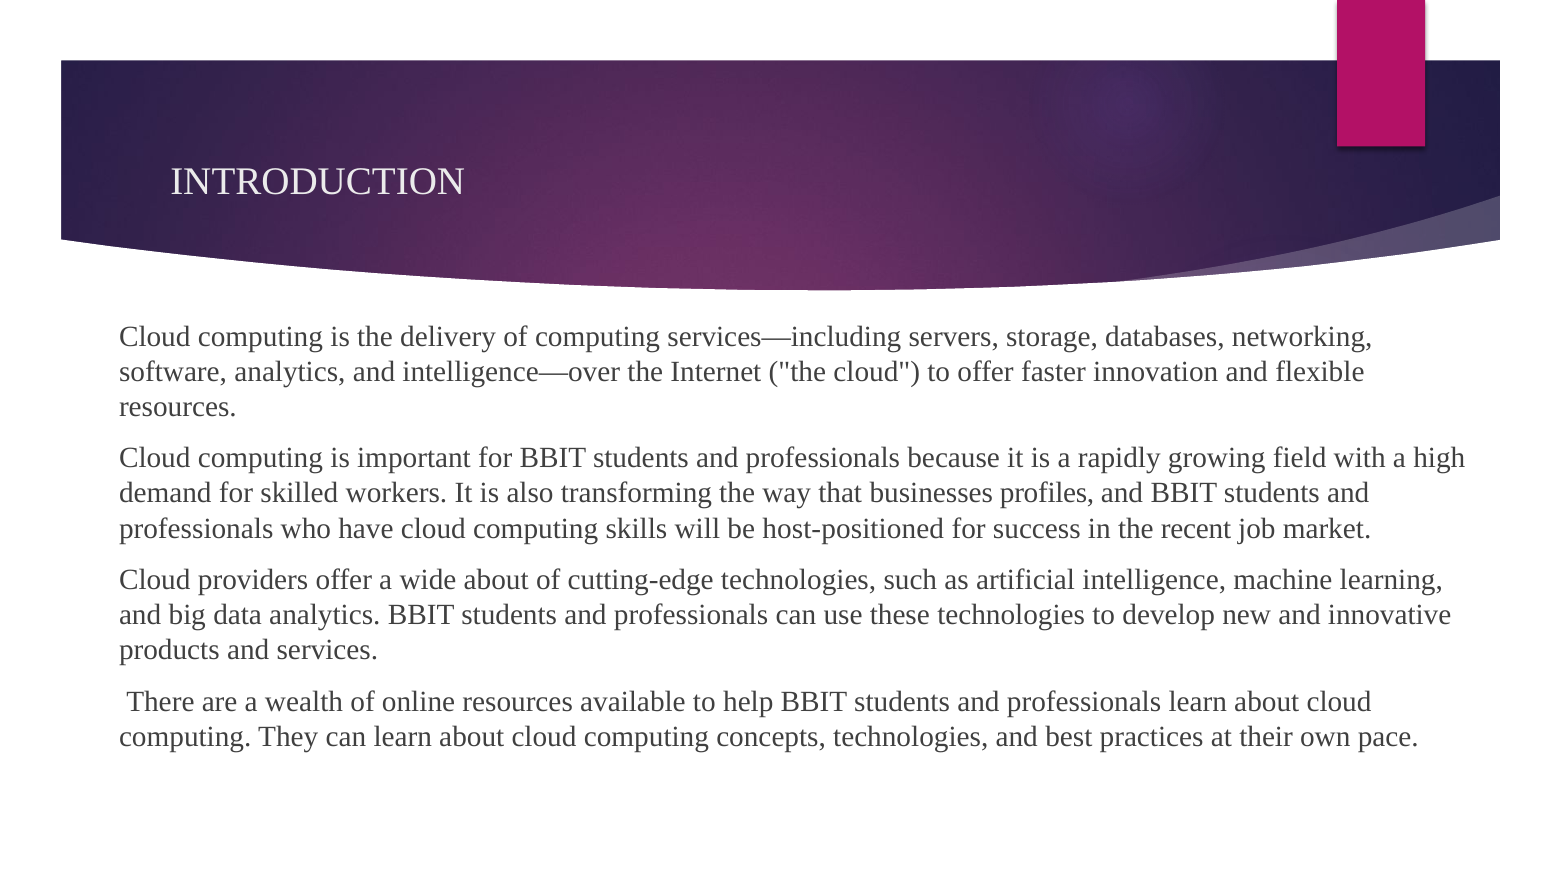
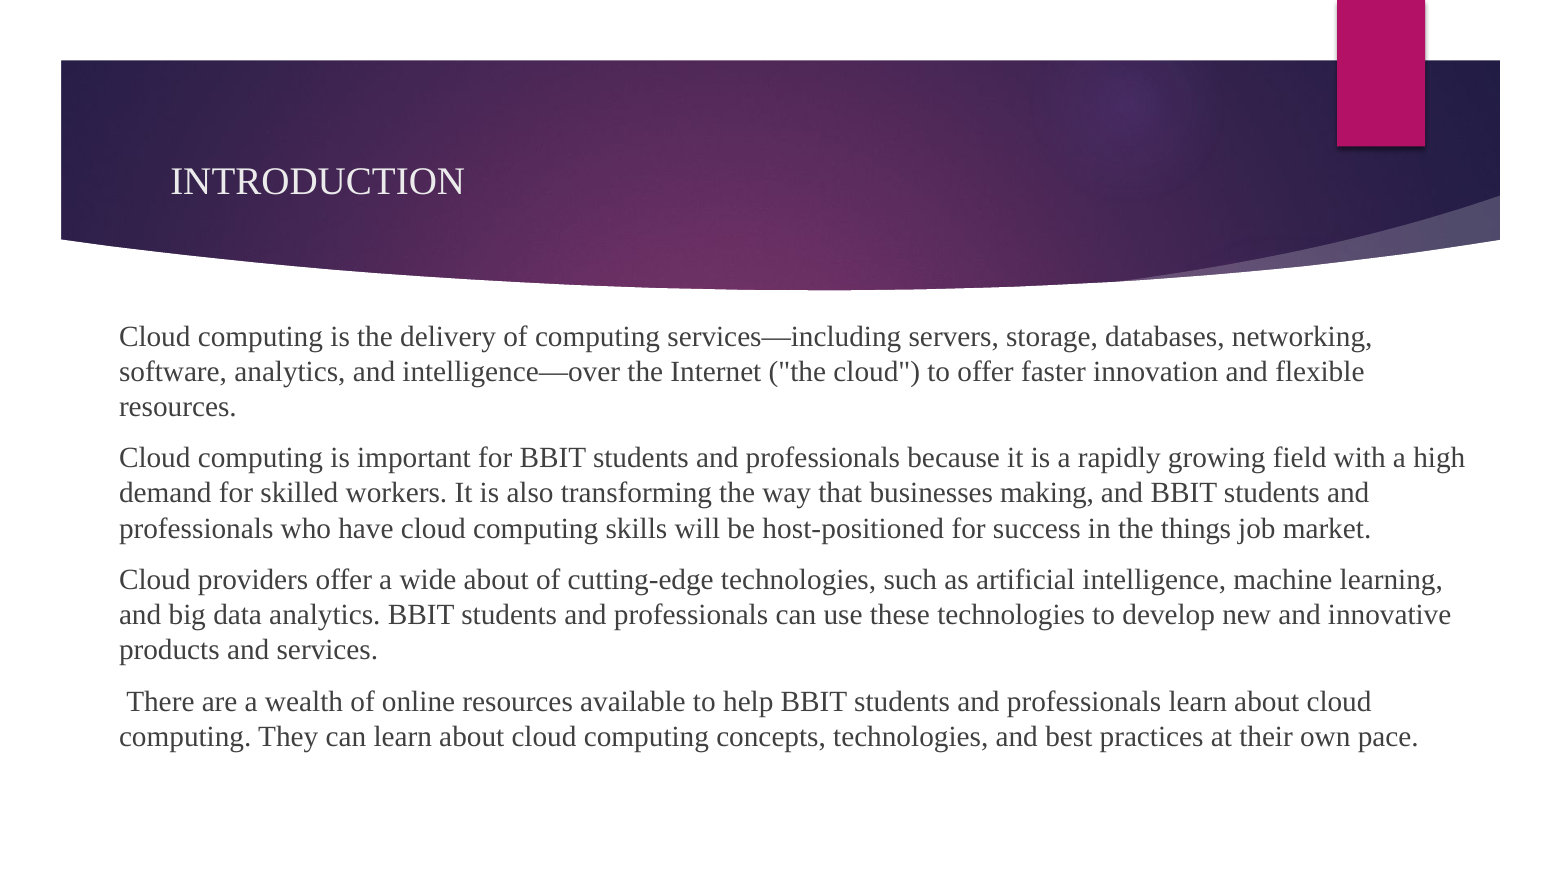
profiles: profiles -> making
recent: recent -> things
